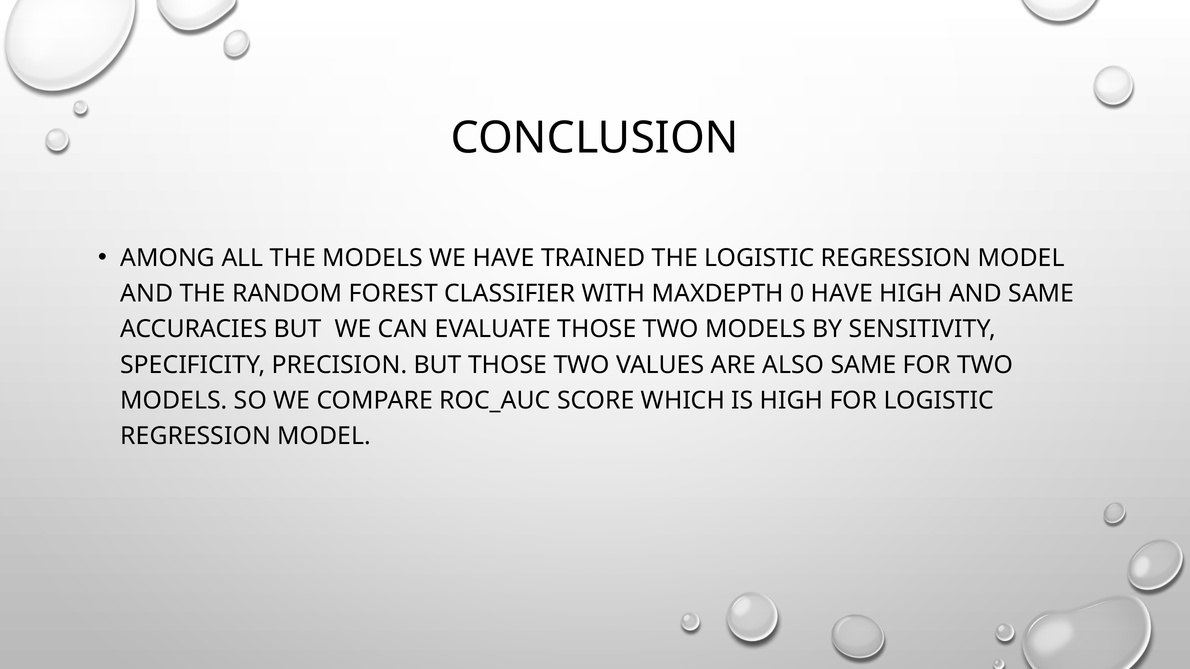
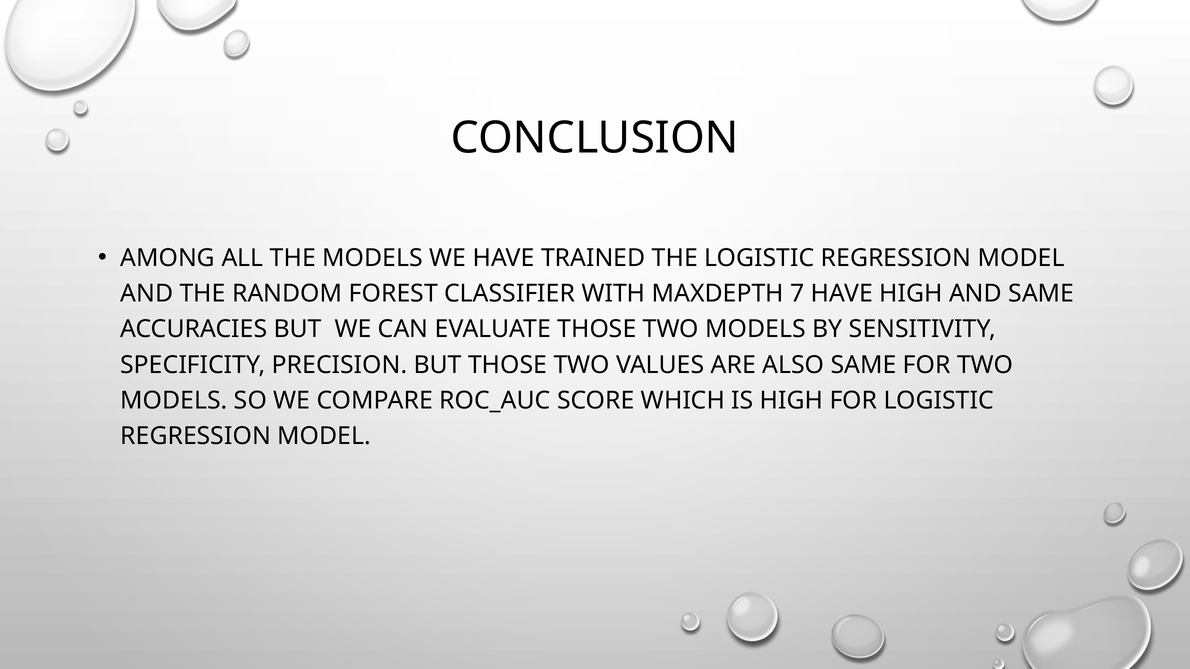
0: 0 -> 7
